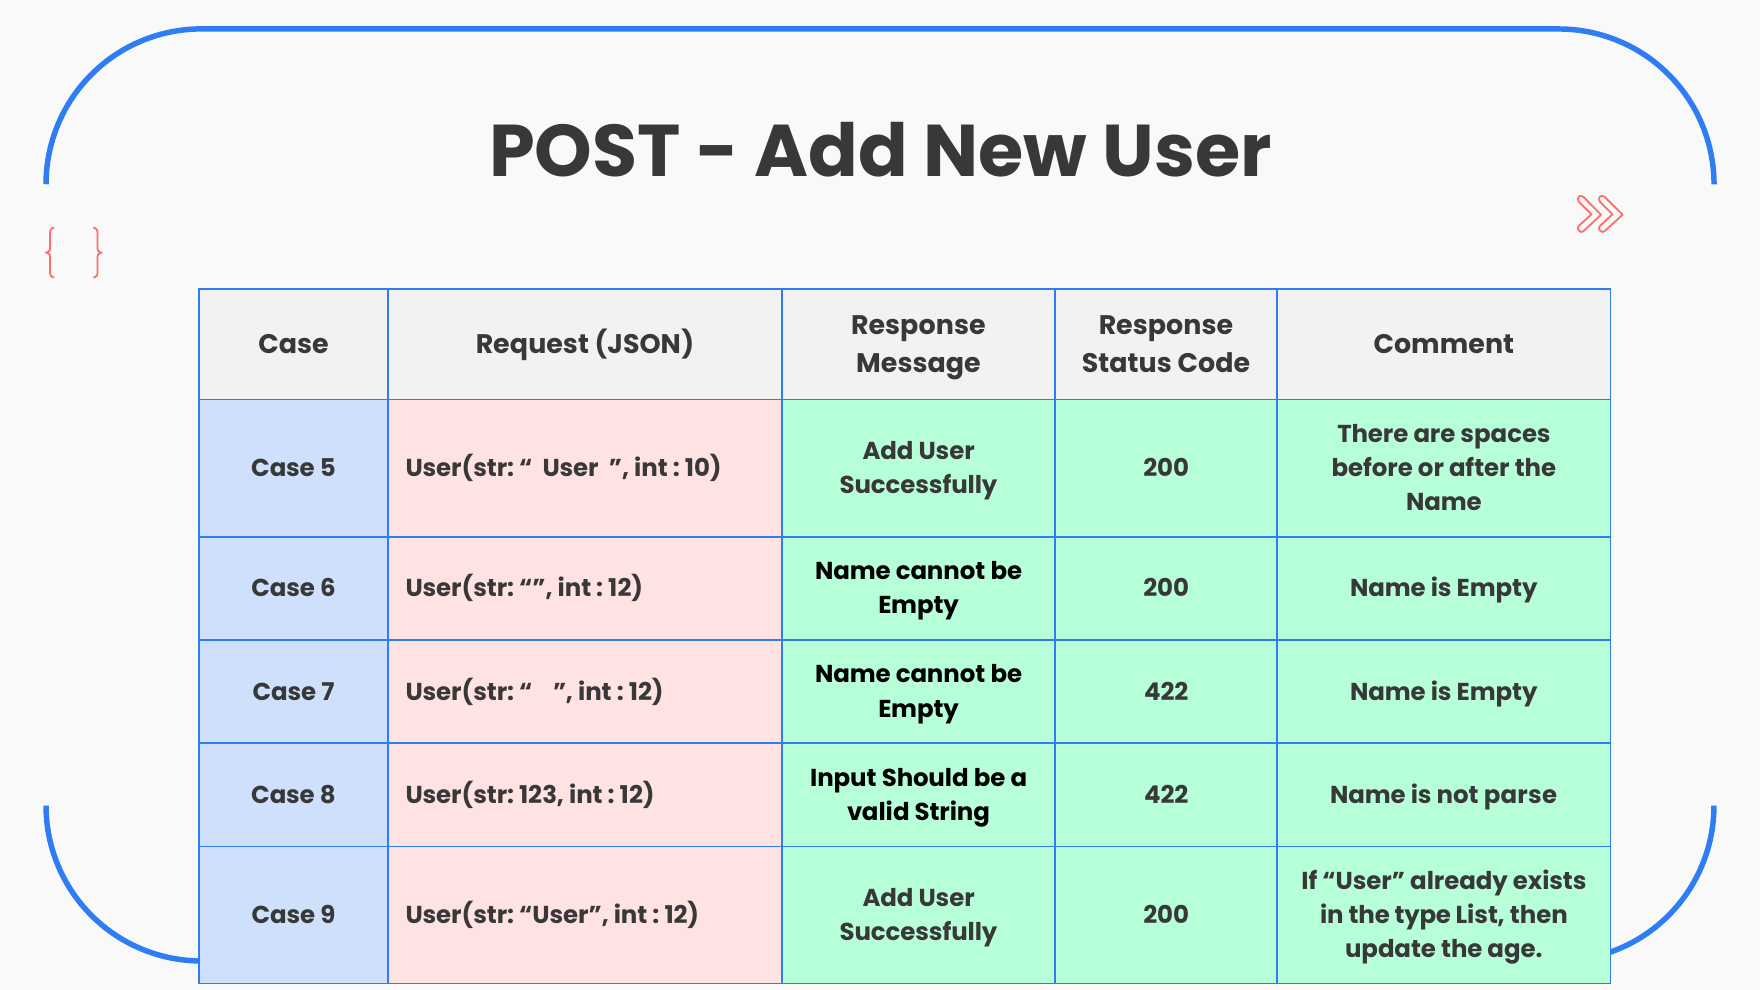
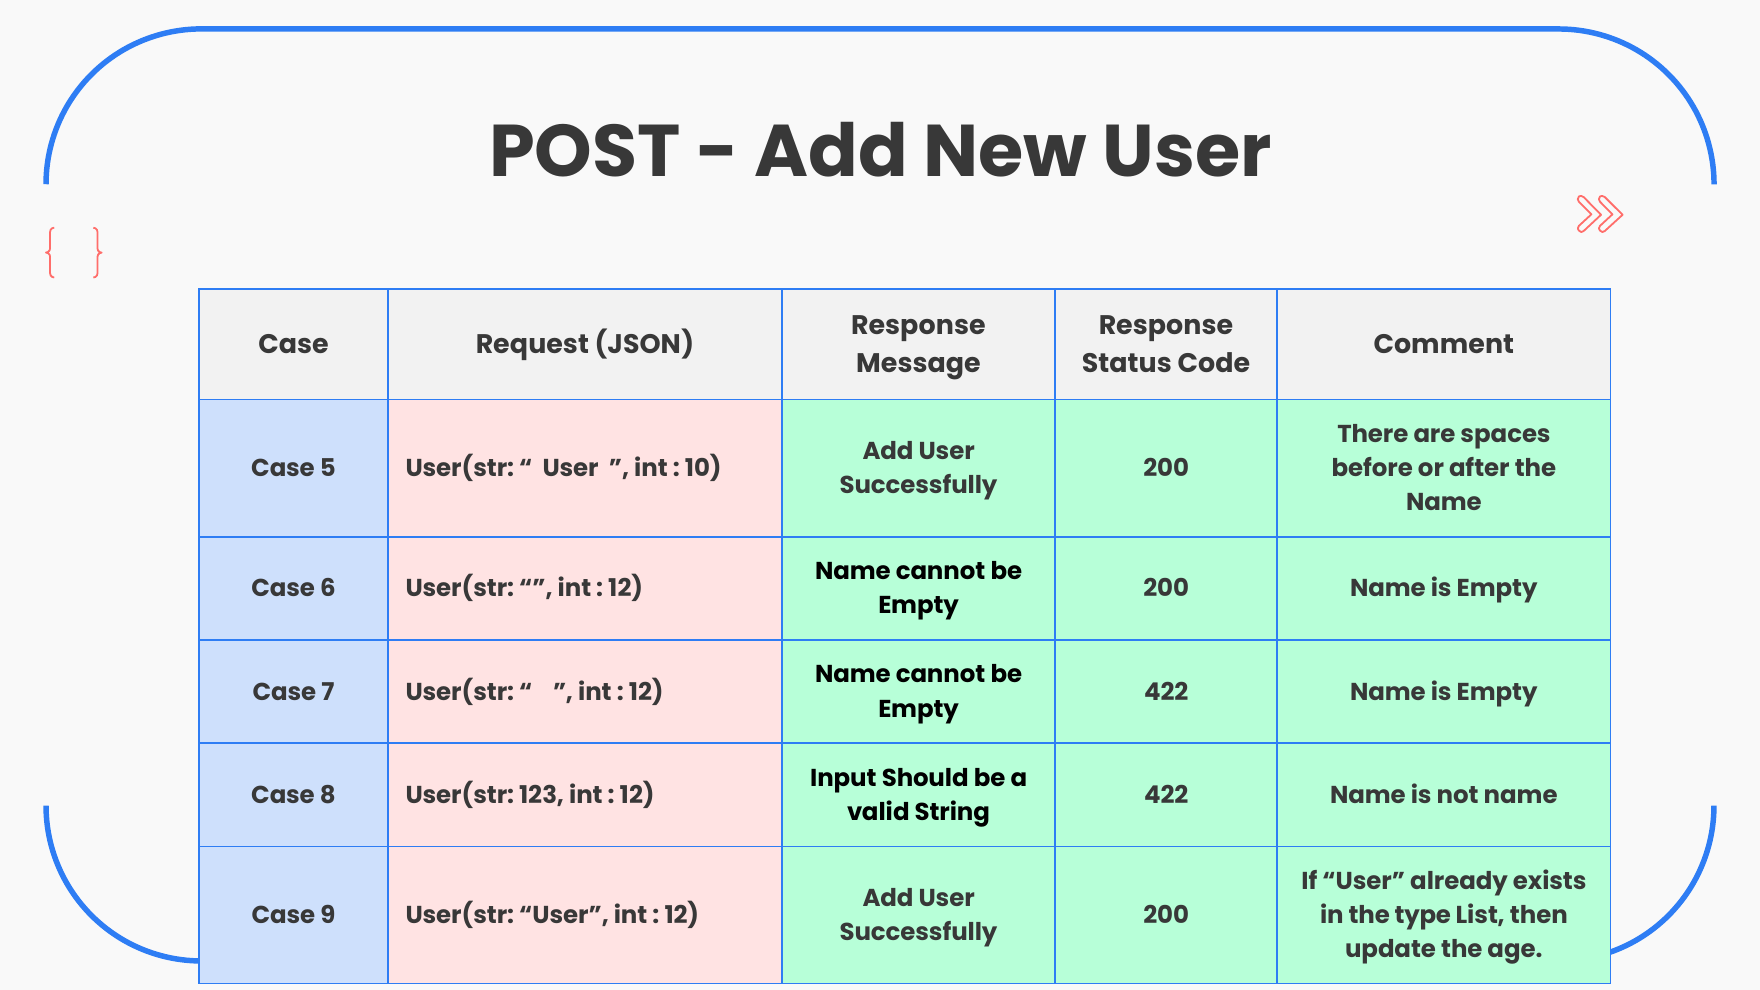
not parse: parse -> name
